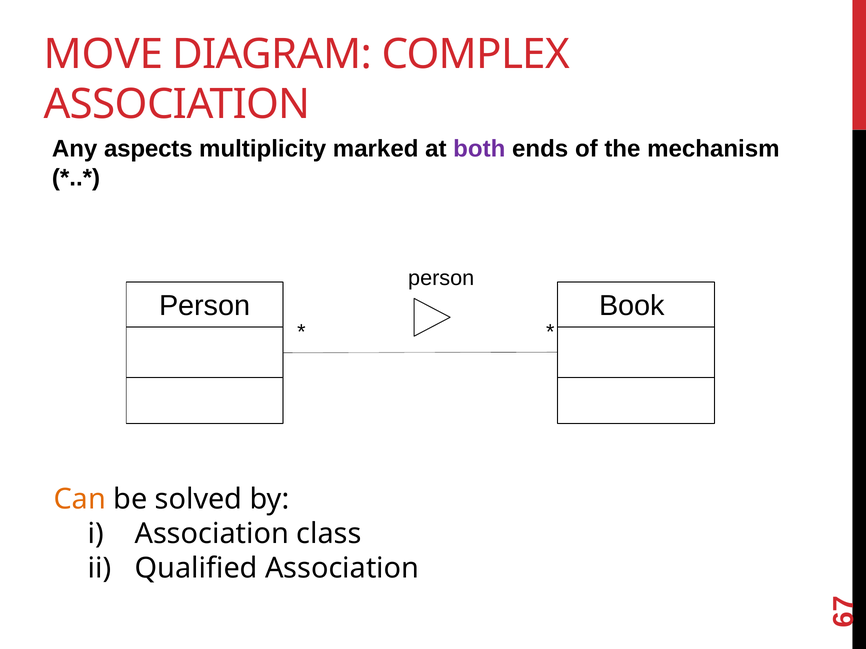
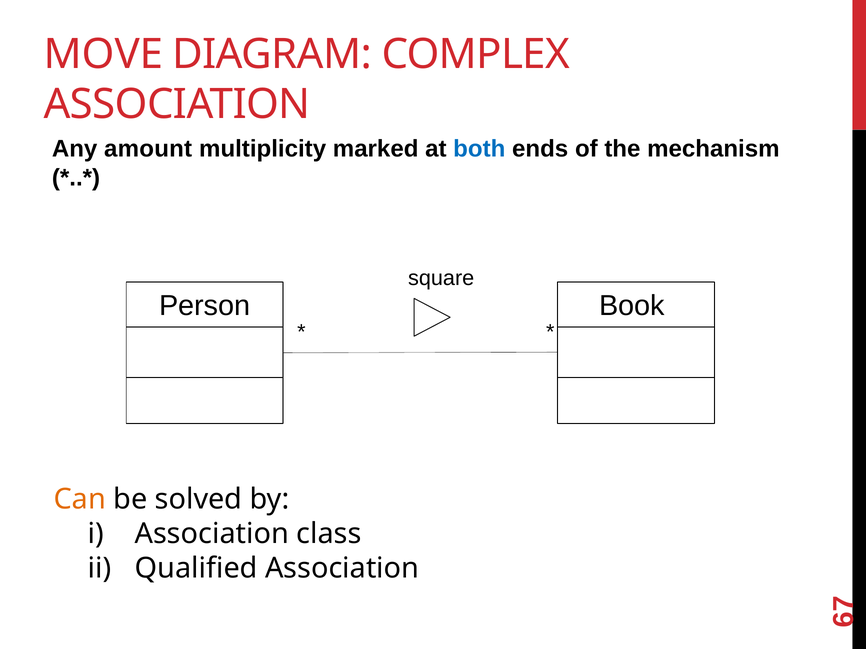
aspects: aspects -> amount
both colour: purple -> blue
person at (441, 279): person -> square
